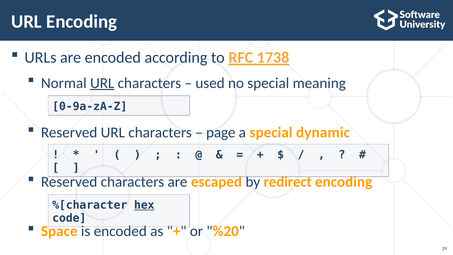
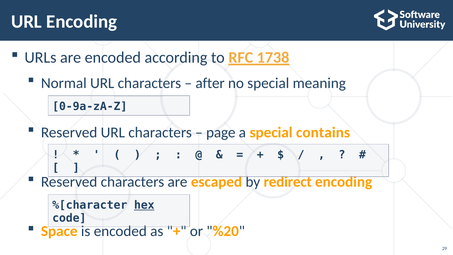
URL at (102, 83) underline: present -> none
used: used -> after
dynamic: dynamic -> contains
